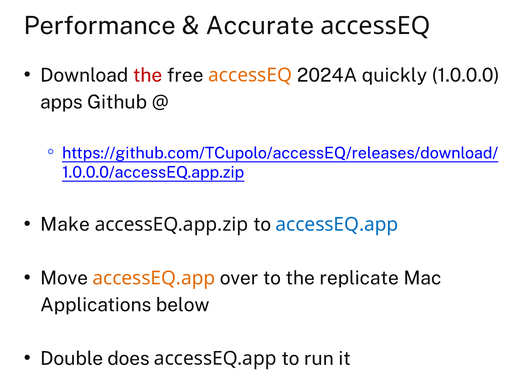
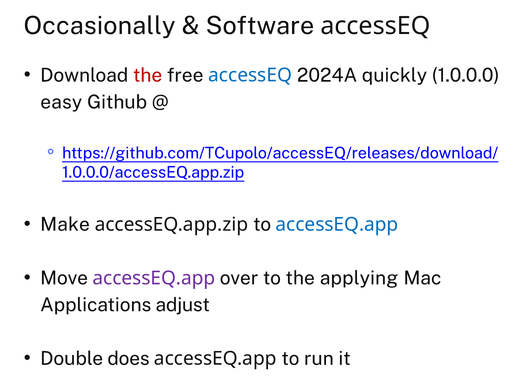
Performance: Performance -> Occasionally
Accurate: Accurate -> Software
accessEQ at (250, 75) colour: orange -> blue
apps: apps -> easy
accessEQ.app at (154, 278) colour: orange -> purple
replicate: replicate -> applying
below: below -> adjust
